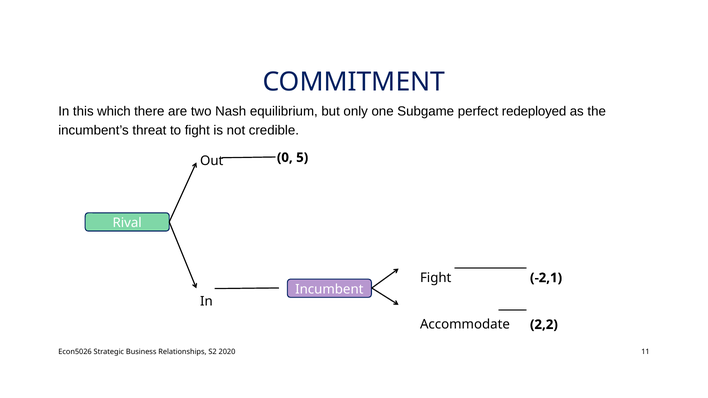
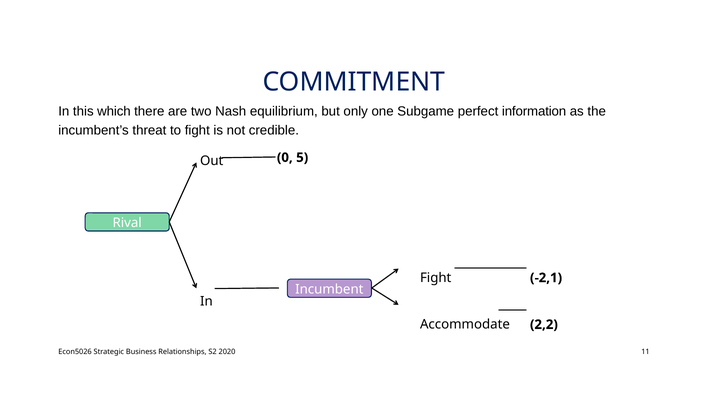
redeployed: redeployed -> information
